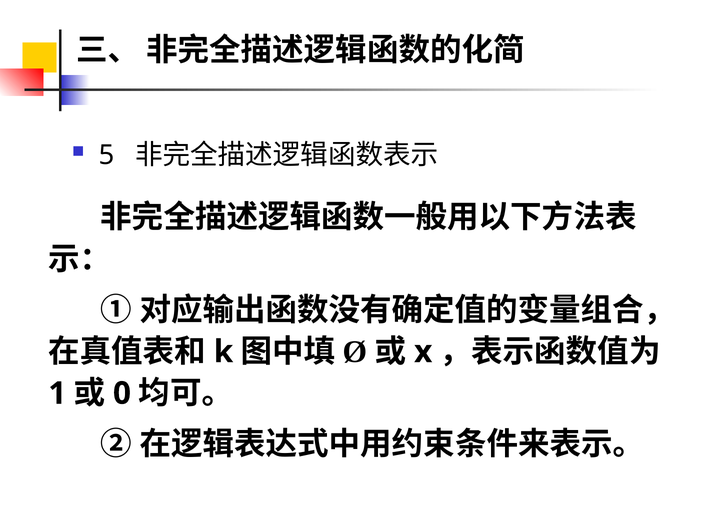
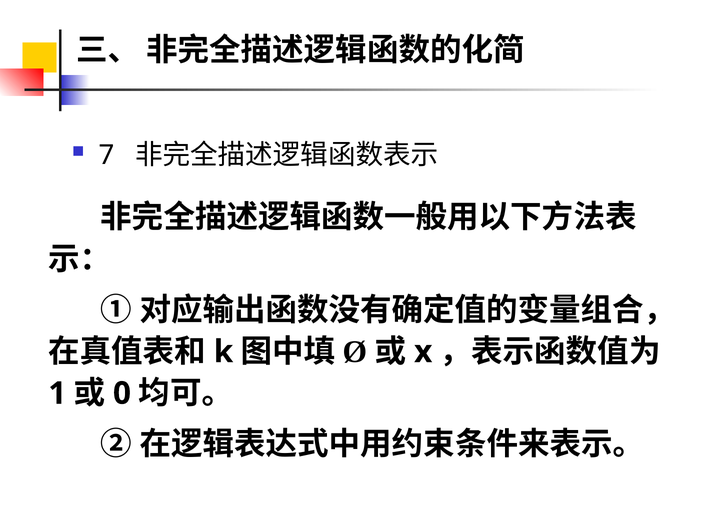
5: 5 -> 7
